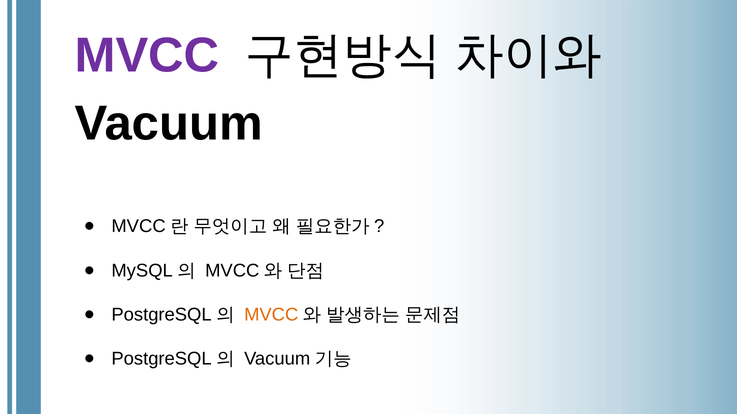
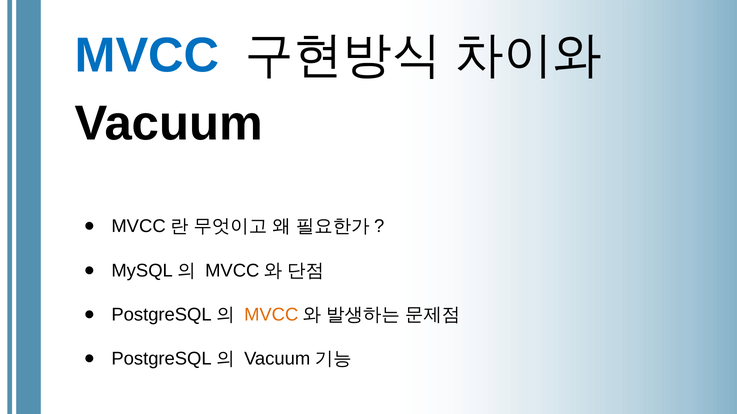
MVCC at (147, 56) colour: purple -> blue
